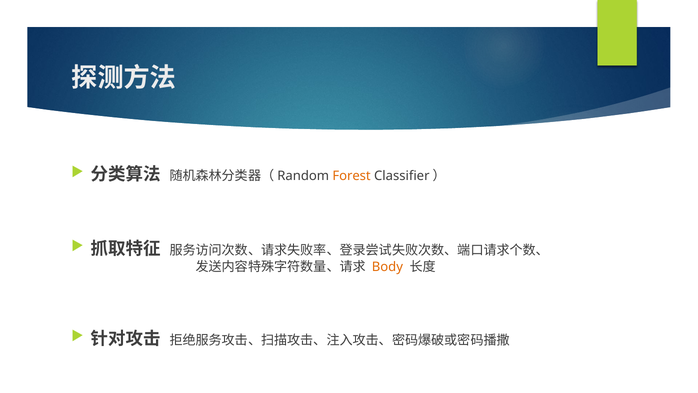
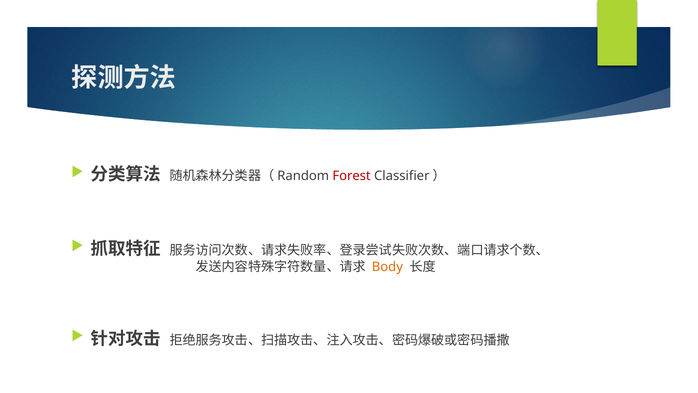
Forest colour: orange -> red
